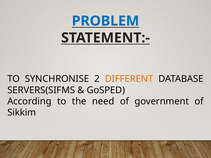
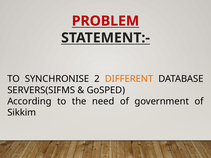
PROBLEM colour: blue -> red
